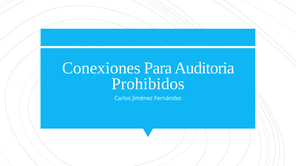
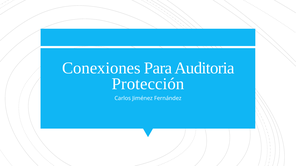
Prohibidos: Prohibidos -> Protección
